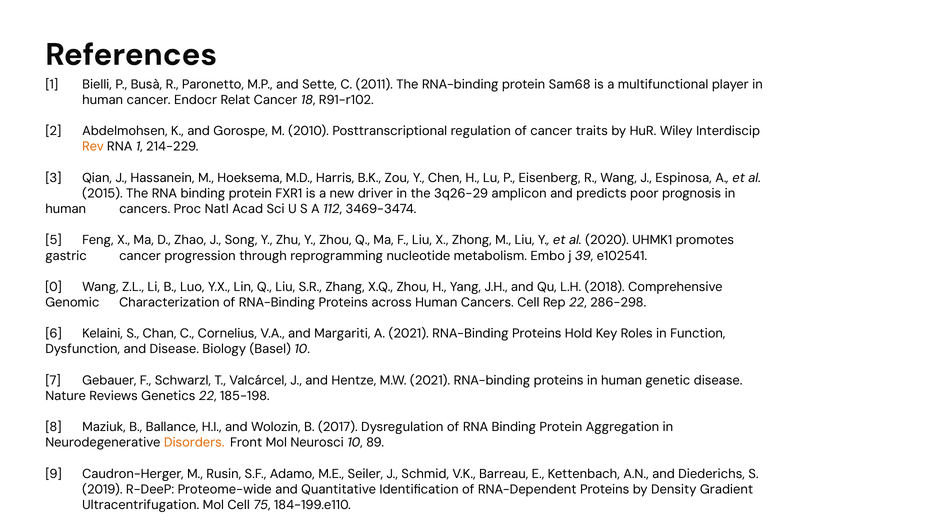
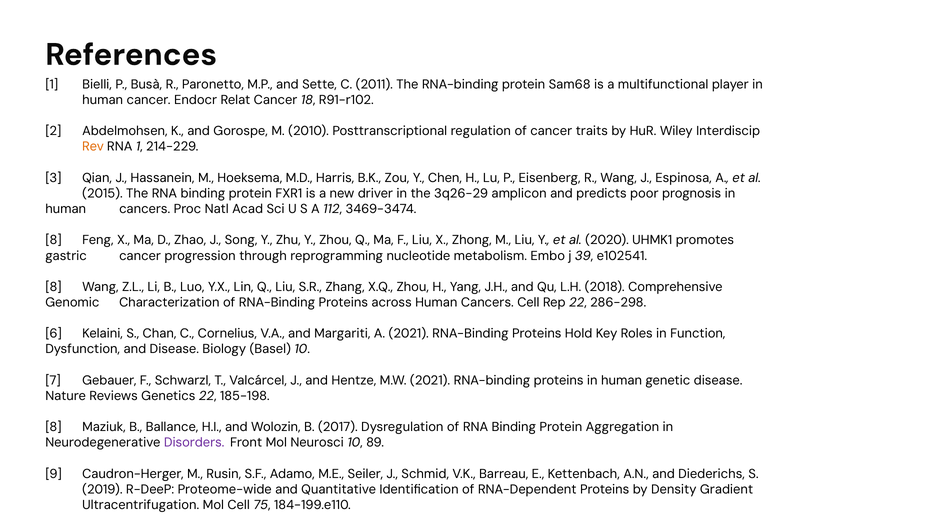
5 at (54, 240): 5 -> 8
0 at (53, 287): 0 -> 8
Disorders colour: orange -> purple
